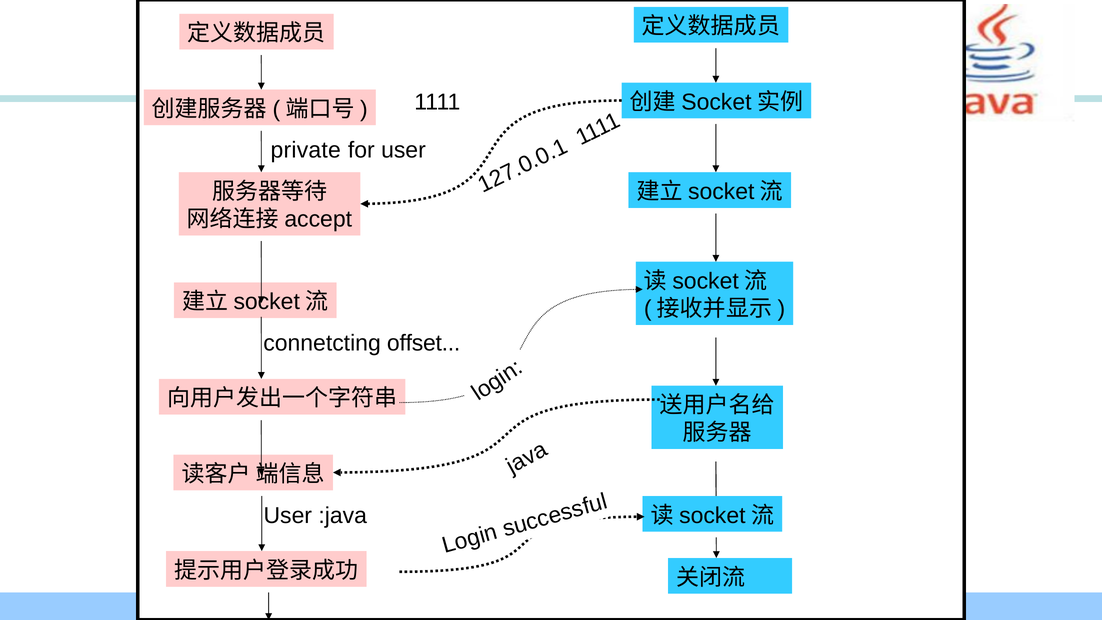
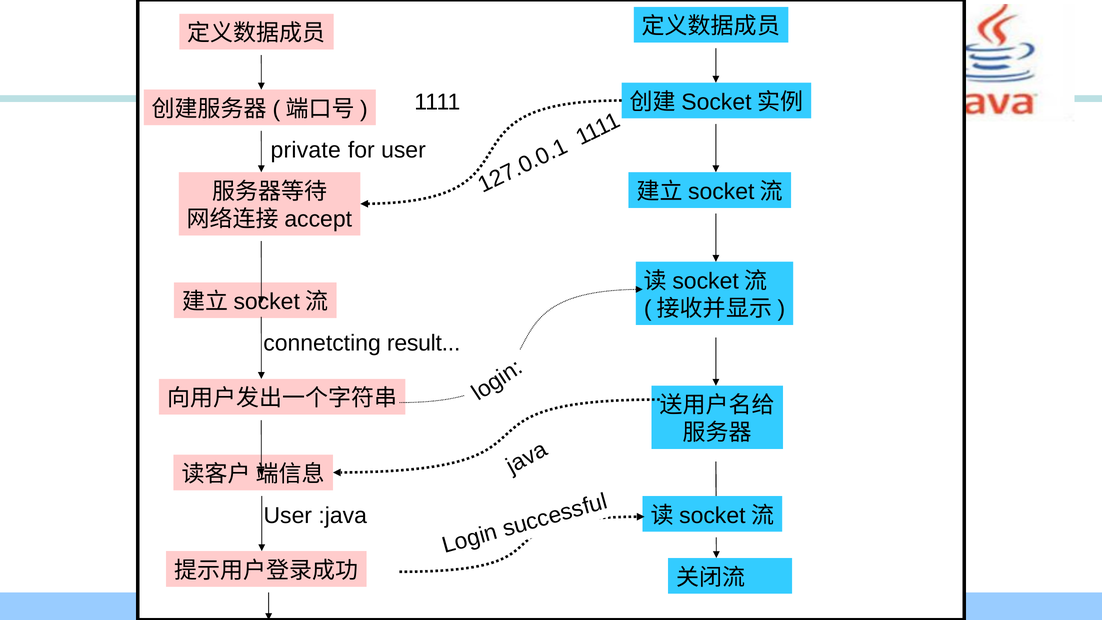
offset: offset -> result
